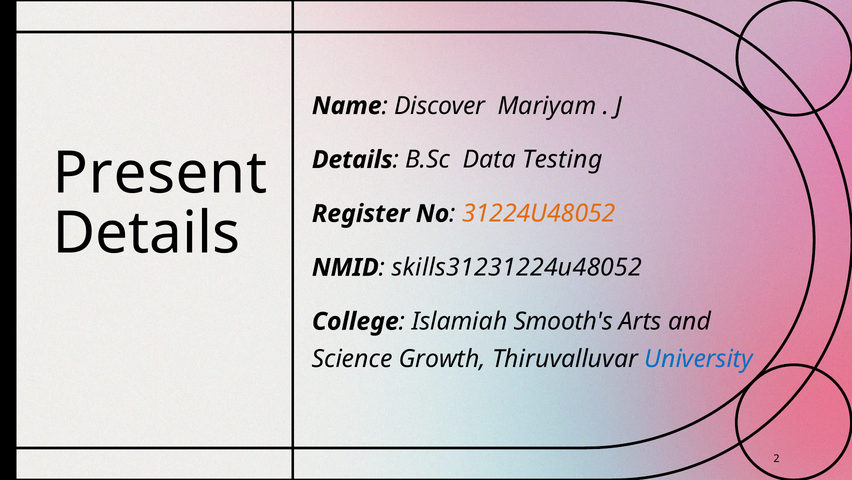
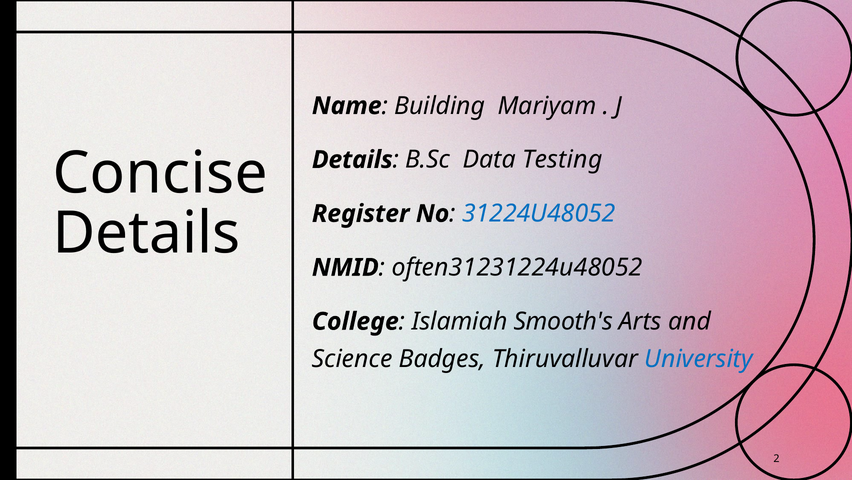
Discover: Discover -> Building
Present: Present -> Concise
31224U48052 colour: orange -> blue
skills31231224u48052: skills31231224u48052 -> often31231224u48052
Growth: Growth -> Badges
